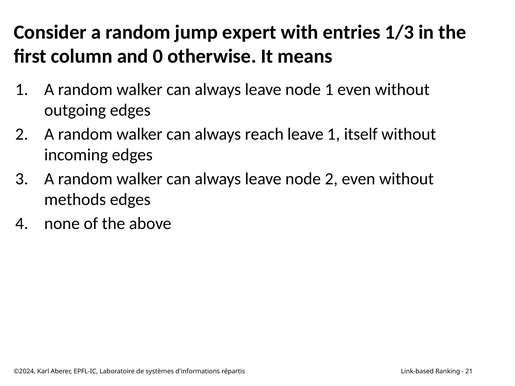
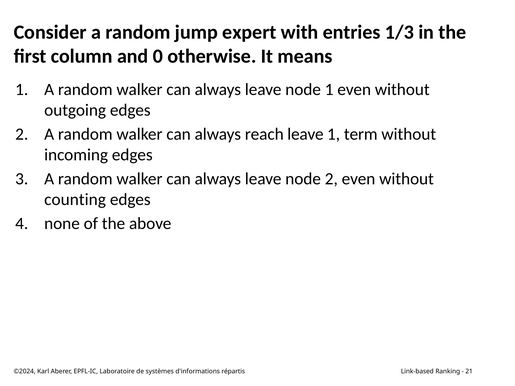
itself: itself -> term
methods: methods -> counting
